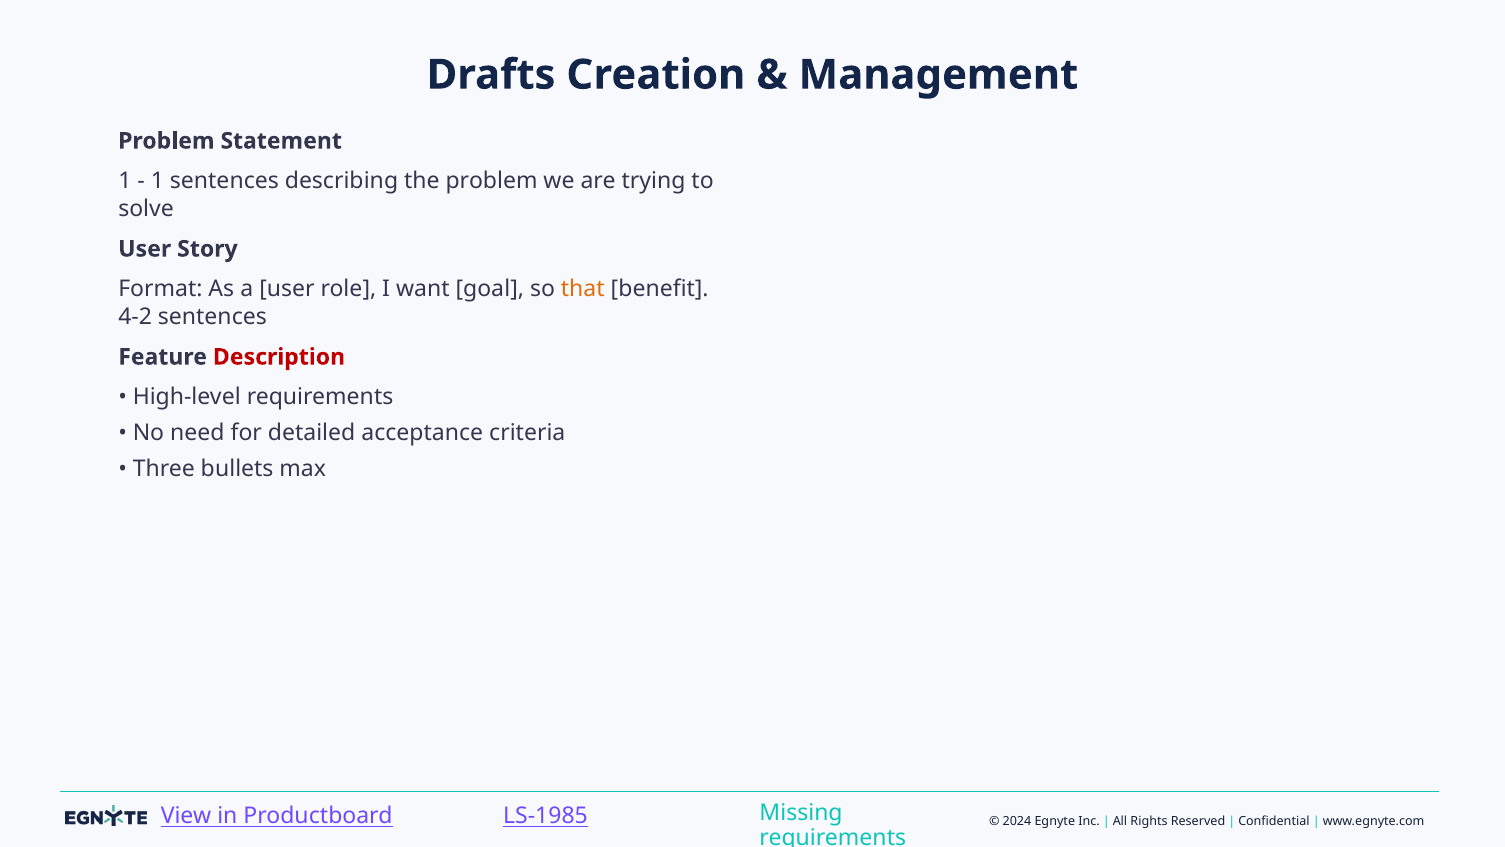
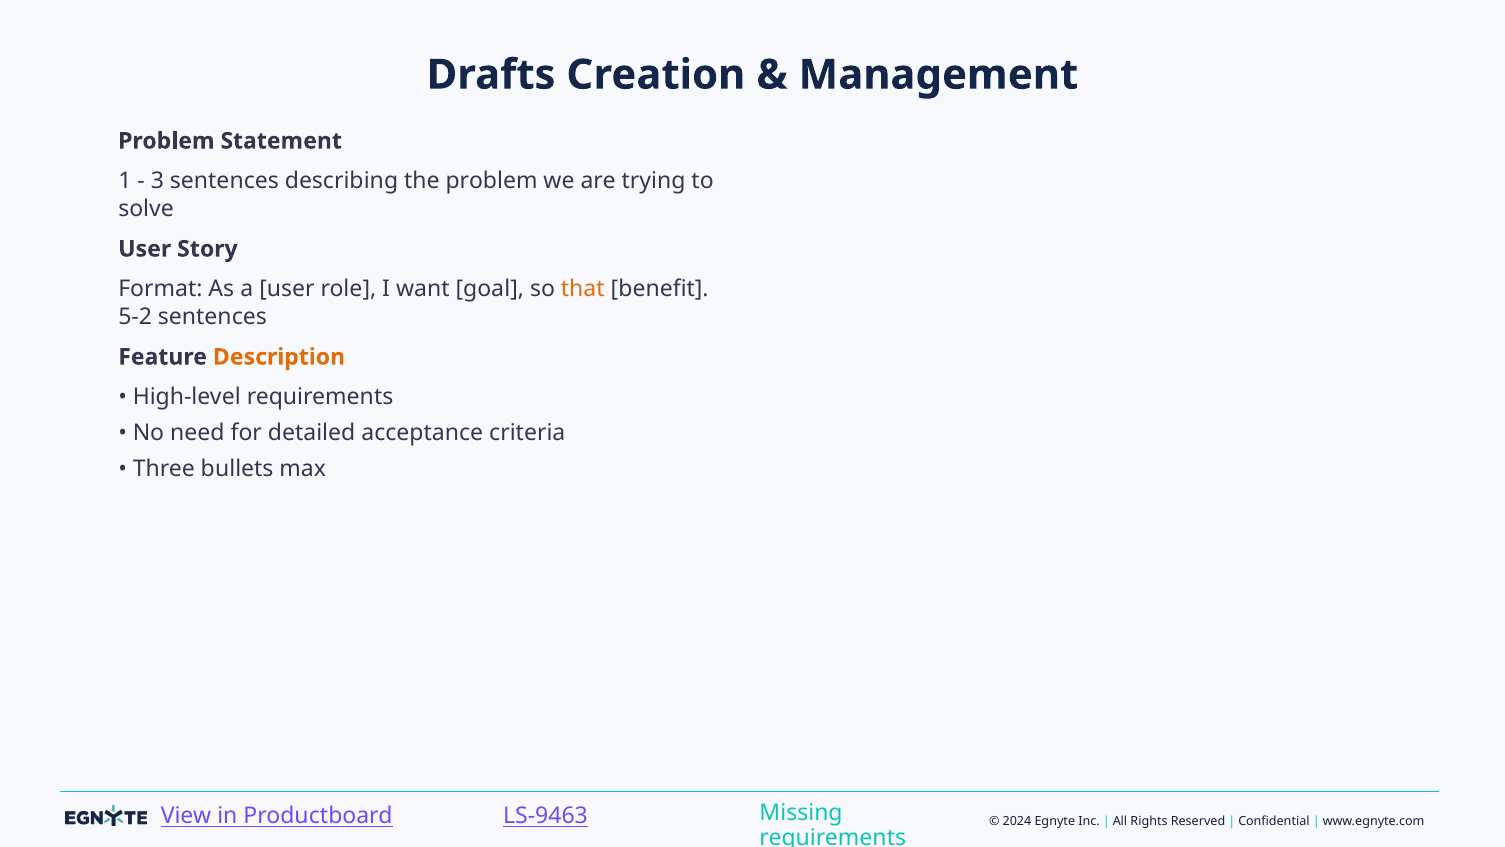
1 at (157, 181): 1 -> 3
4-2: 4-2 -> 5-2
Description colour: red -> orange
LS-1985: LS-1985 -> LS-9463
